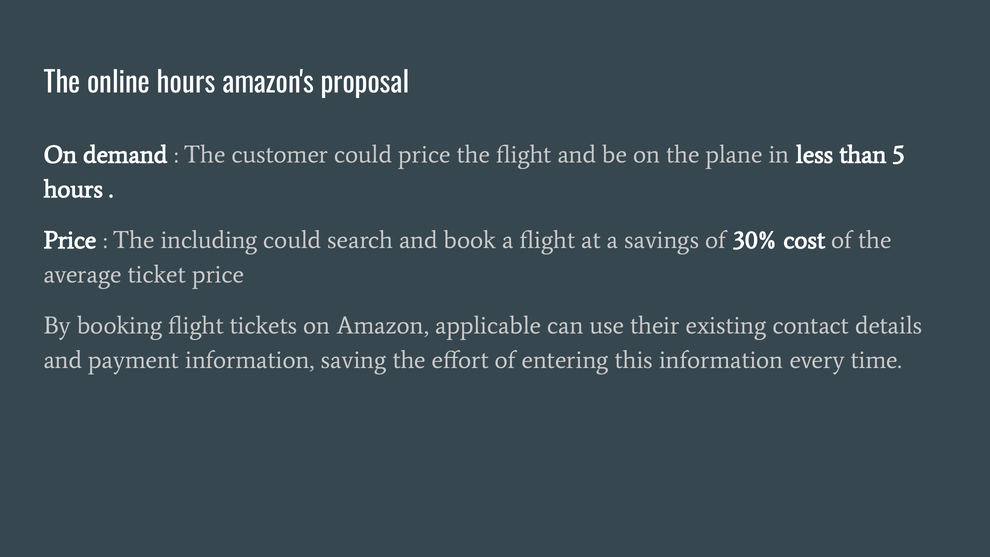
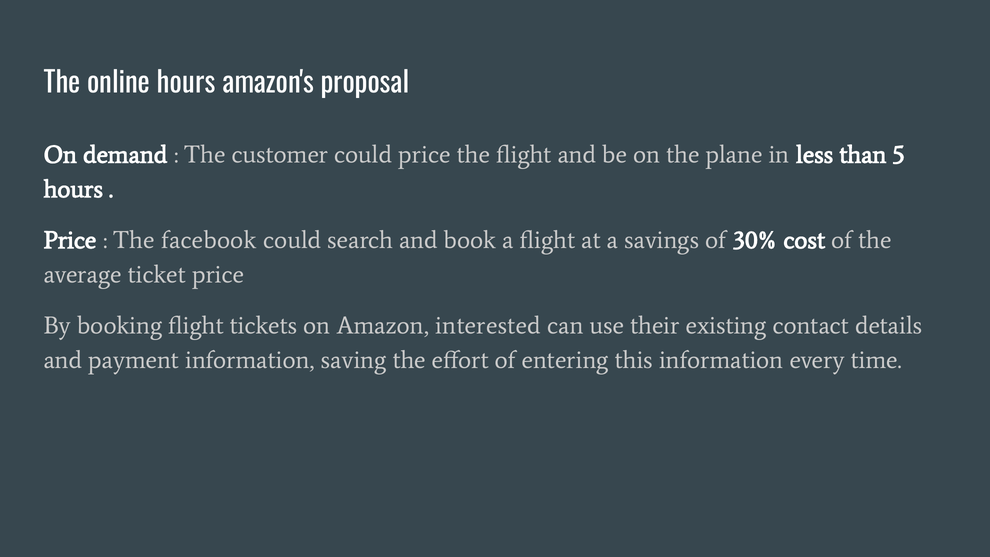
including: including -> facebook
applicable: applicable -> interested
